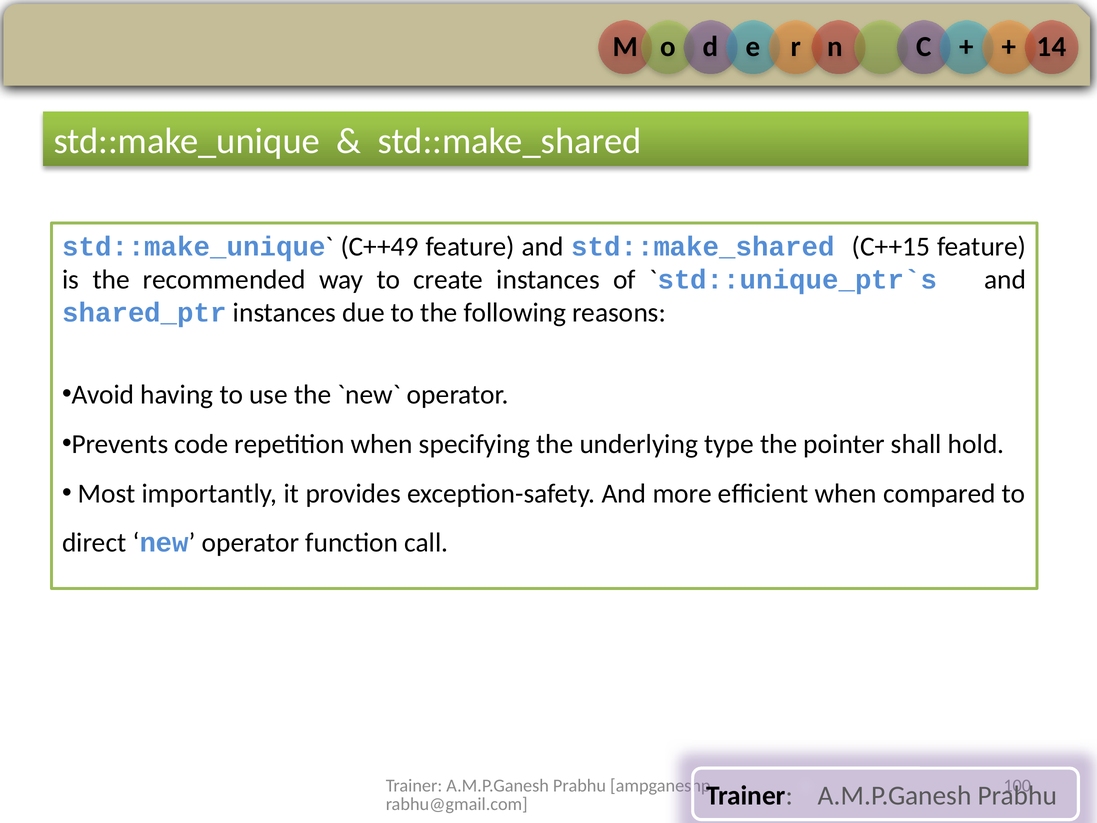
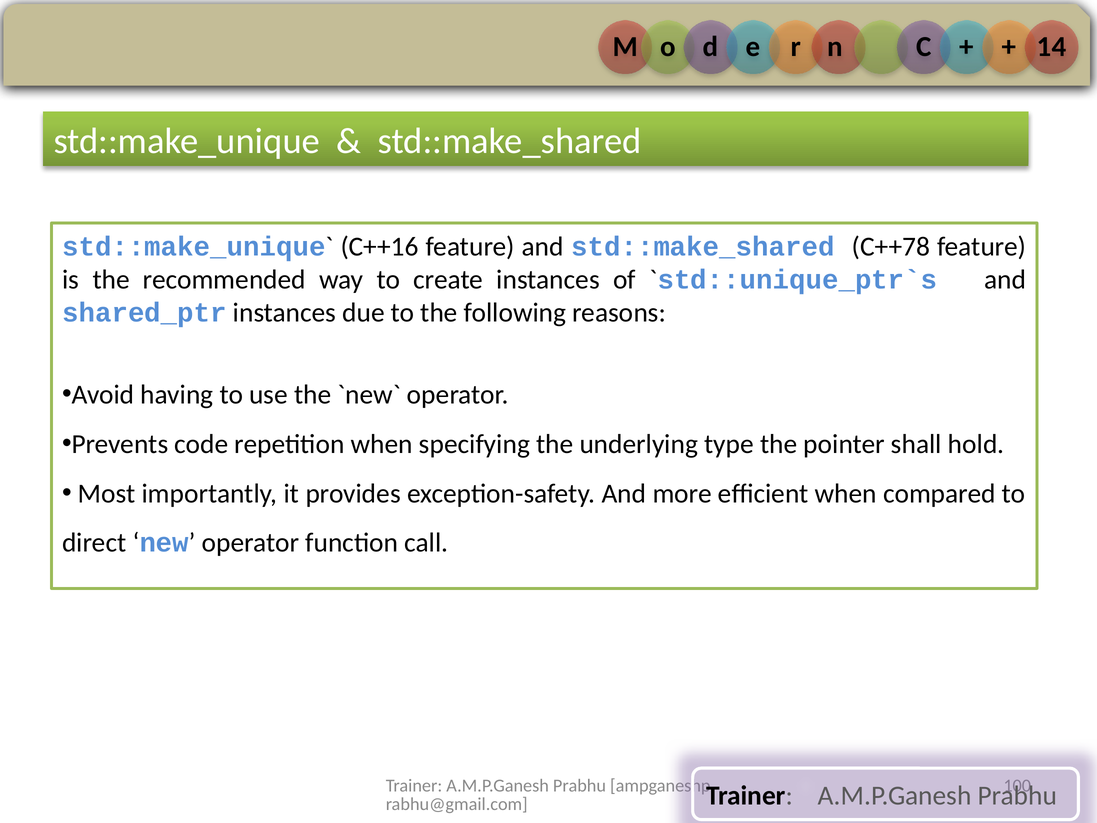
C++49: C++49 -> C++16
C++15: C++15 -> C++78
